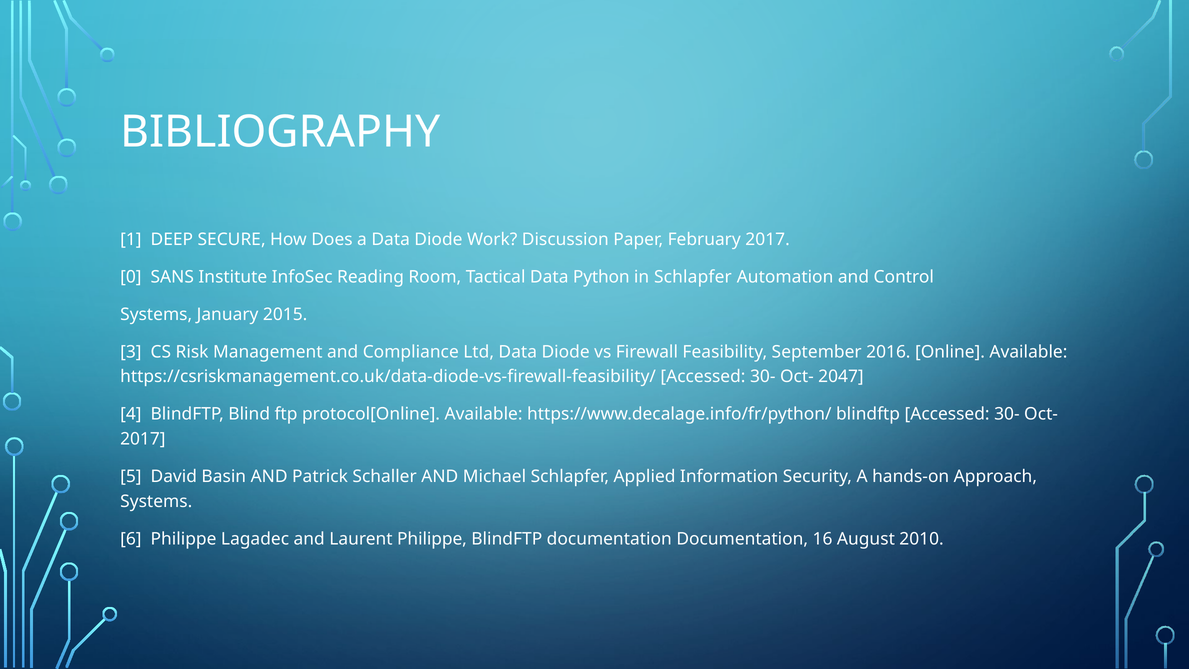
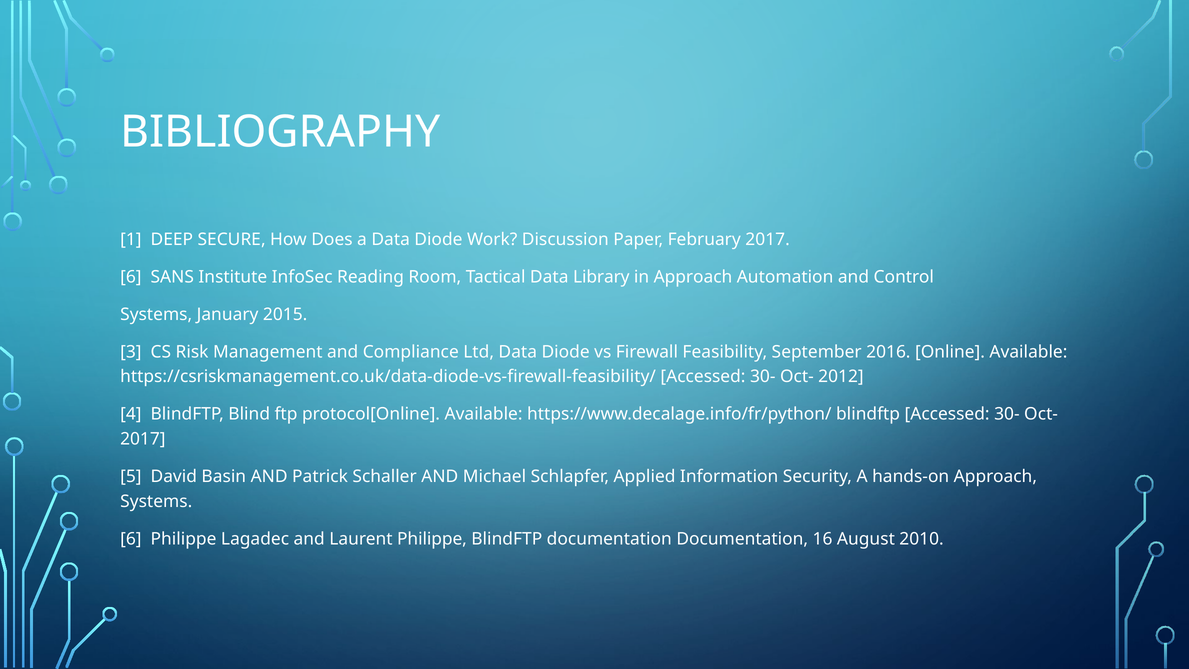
0 at (131, 277): 0 -> 6
Python: Python -> Library
in Schlapfer: Schlapfer -> Approach
2047: 2047 -> 2012
